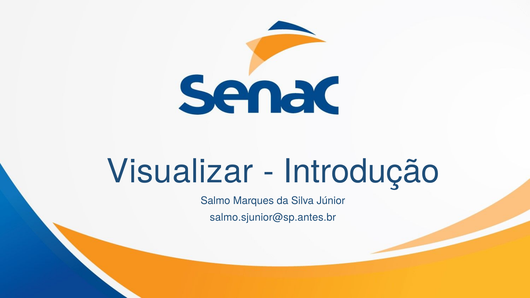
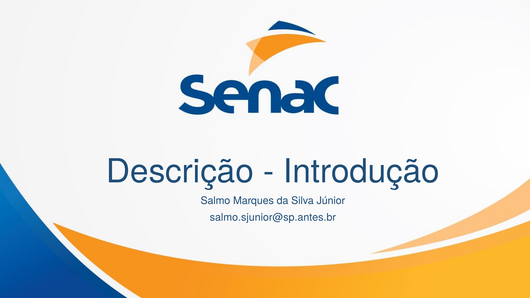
Visualizar: Visualizar -> Descrição
